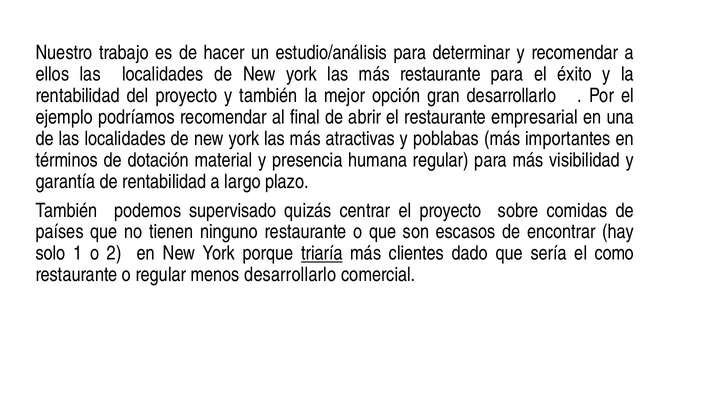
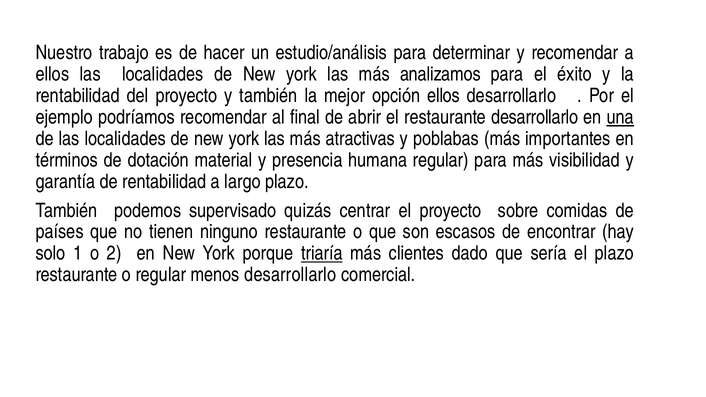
más restaurante: restaurante -> analizamos
opción gran: gran -> ellos
restaurante empresarial: empresarial -> desarrollarlo
una underline: none -> present
el como: como -> plazo
